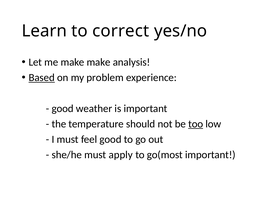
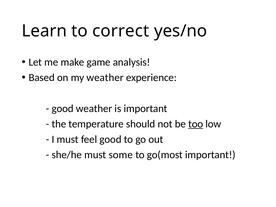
make make: make -> game
Based underline: present -> none
my problem: problem -> weather
apply: apply -> some
